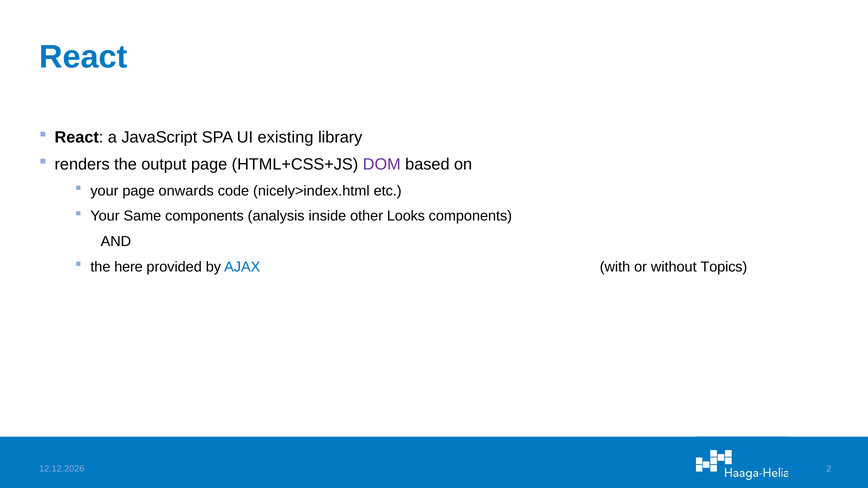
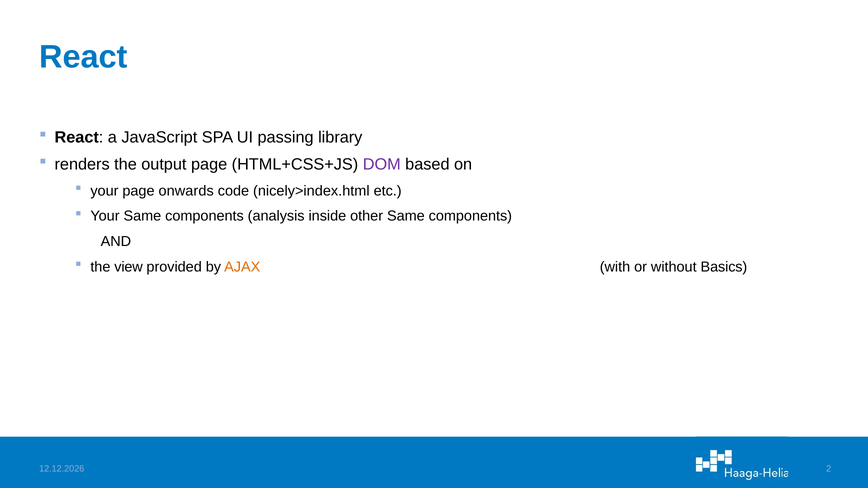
existing: existing -> passing
other Looks: Looks -> Same
here: here -> view
AJAX colour: blue -> orange
Topics: Topics -> Basics
